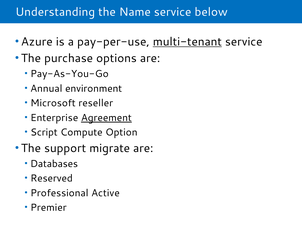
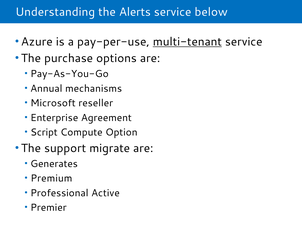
Name: Name -> Alerts
environment: environment -> mechanisms
Agreement underline: present -> none
Databases: Databases -> Generates
Reserved: Reserved -> Premium
